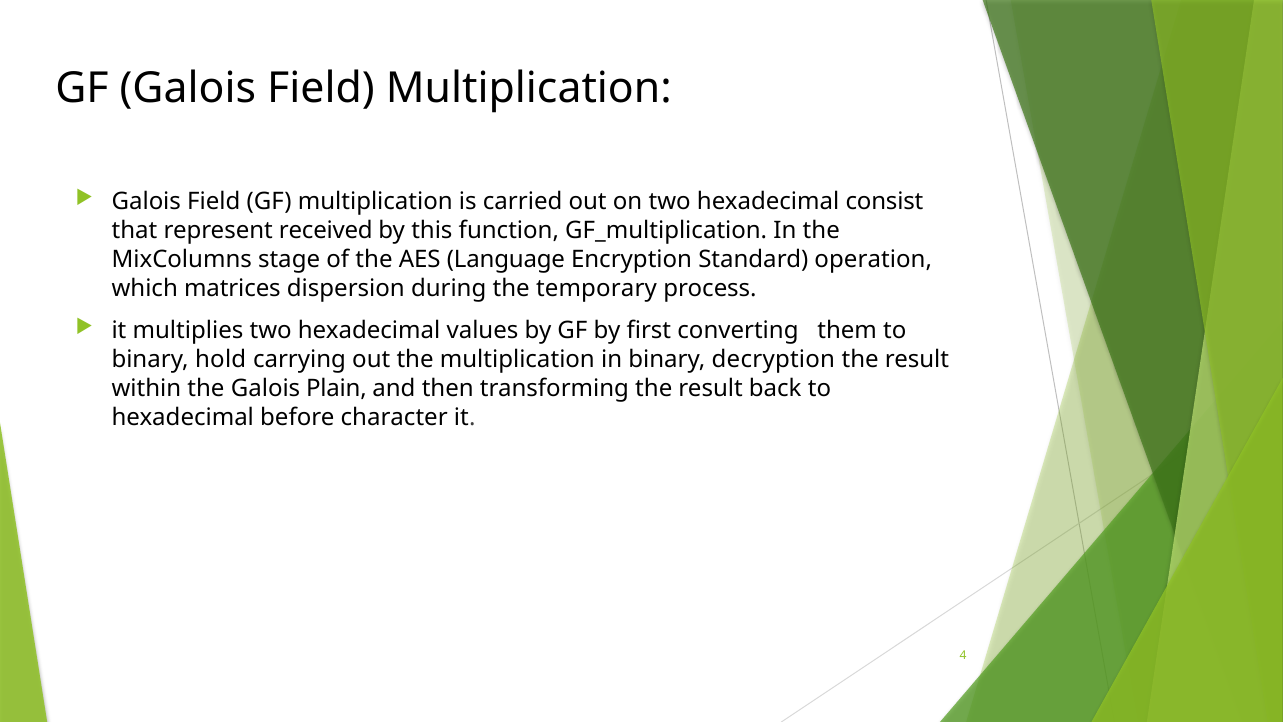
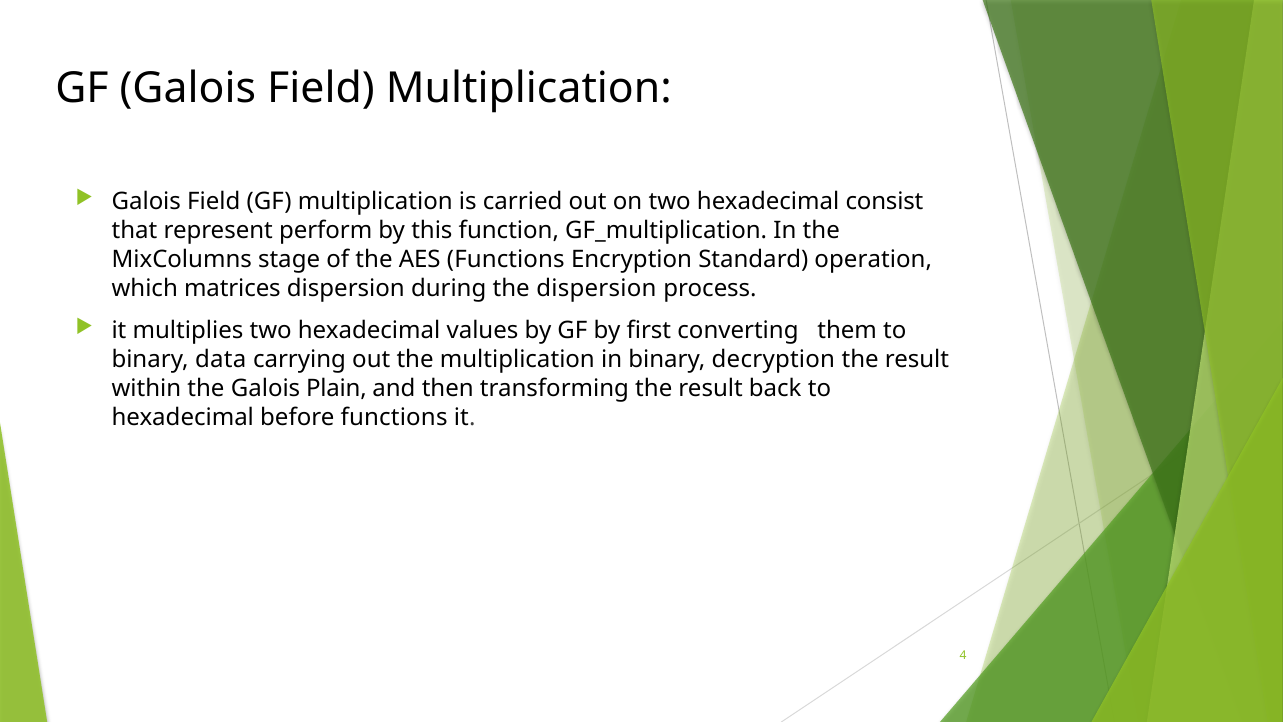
received: received -> perform
AES Language: Language -> Functions
the temporary: temporary -> dispersion
hold: hold -> data
before character: character -> functions
